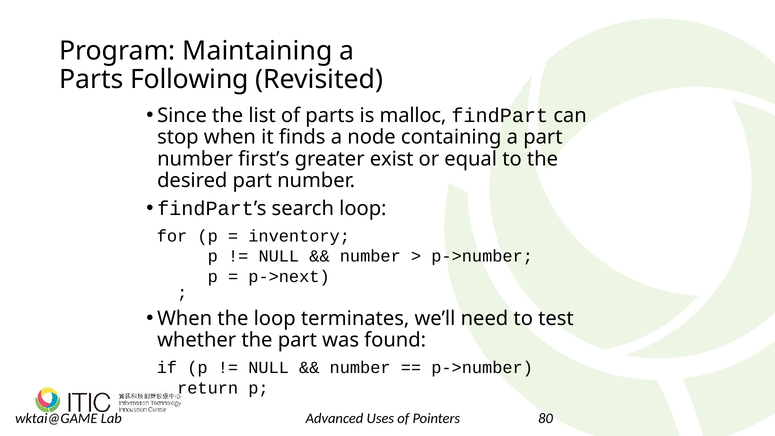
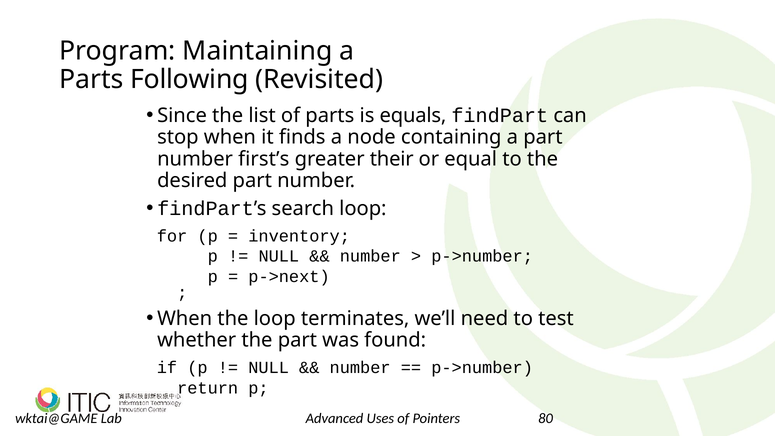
malloc: malloc -> equals
exist: exist -> their
